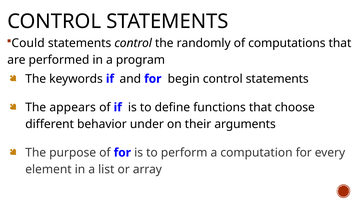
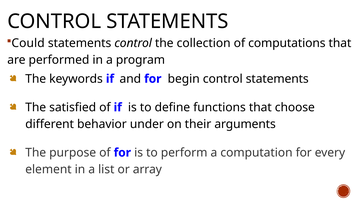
randomly: randomly -> collection
appears: appears -> satisfied
